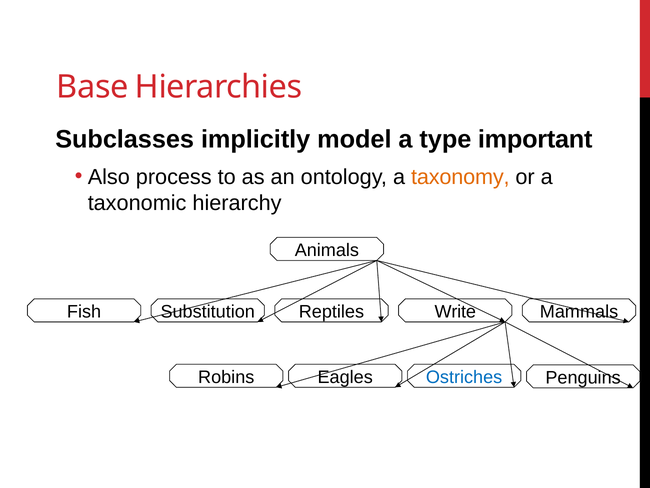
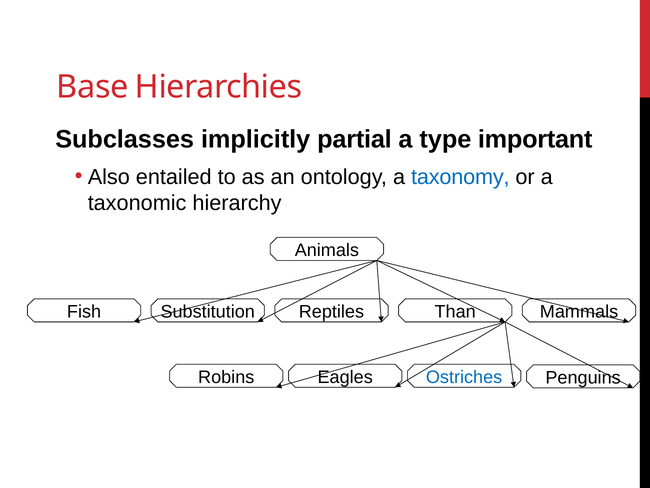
model: model -> partial
process: process -> entailed
taxonomy colour: orange -> blue
Write: Write -> Than
